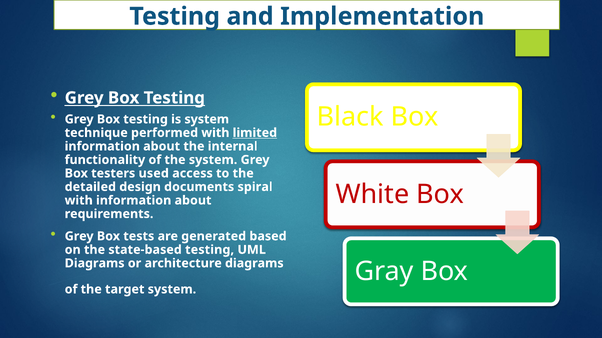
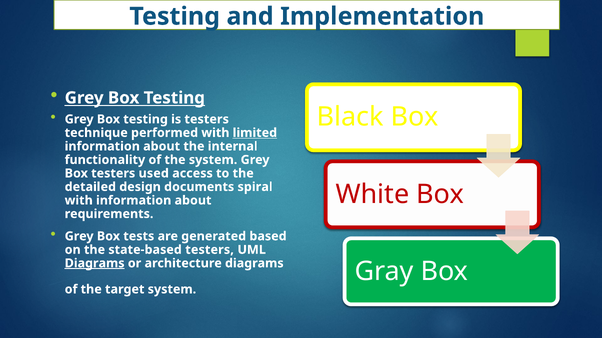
is system: system -> testers
state-based testing: testing -> testers
Diagrams at (95, 264) underline: none -> present
